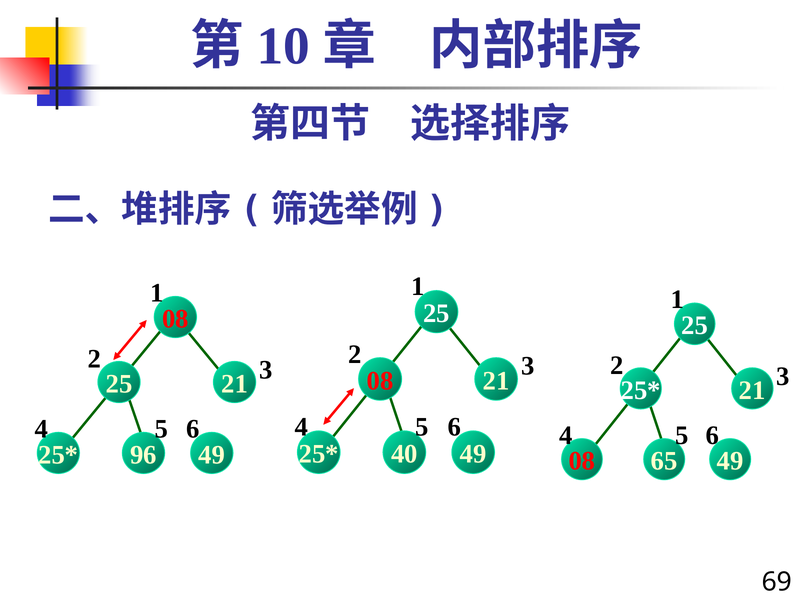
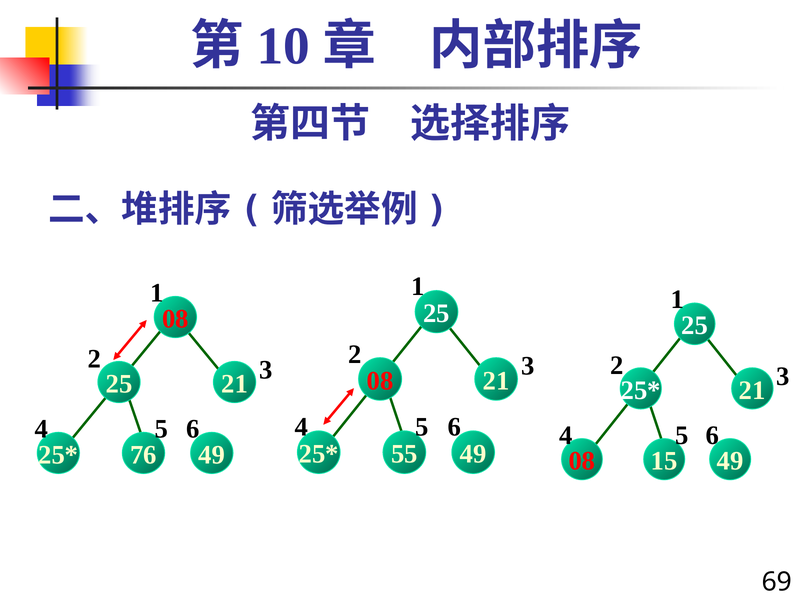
40: 40 -> 55
96: 96 -> 76
65: 65 -> 15
